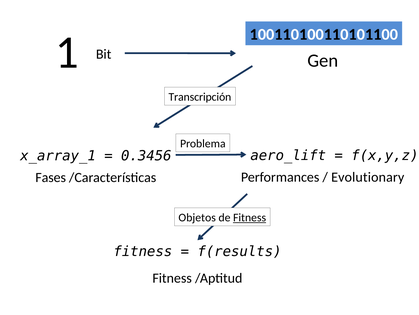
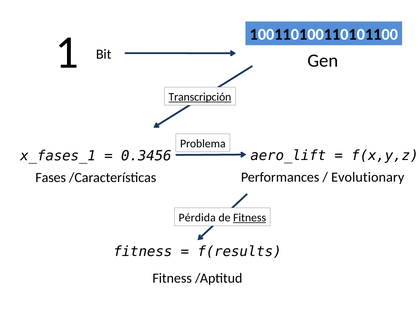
Transcripción underline: none -> present
x_array_1: x_array_1 -> x_fases_1
Objetos: Objetos -> Pérdida
